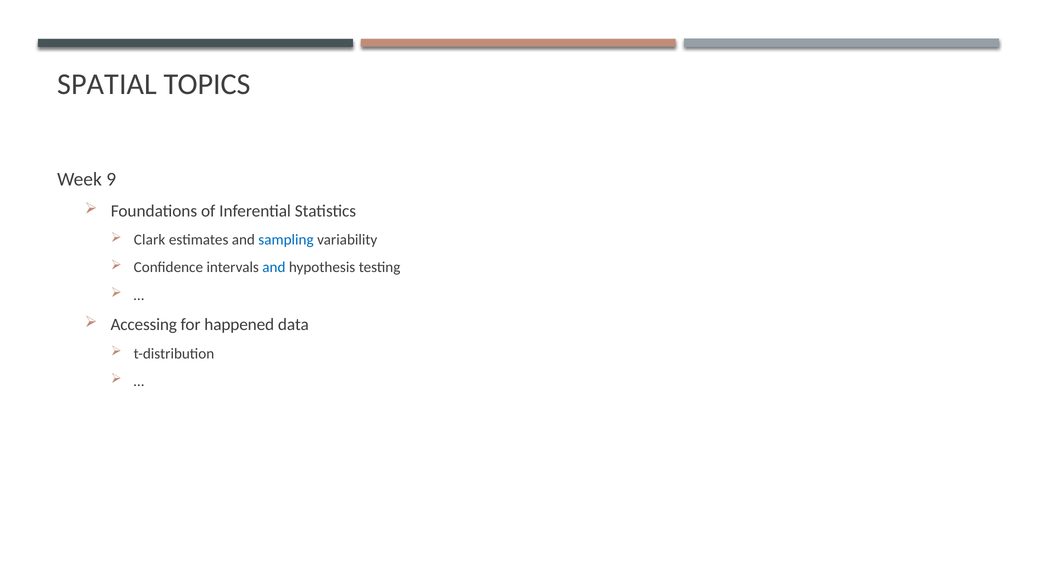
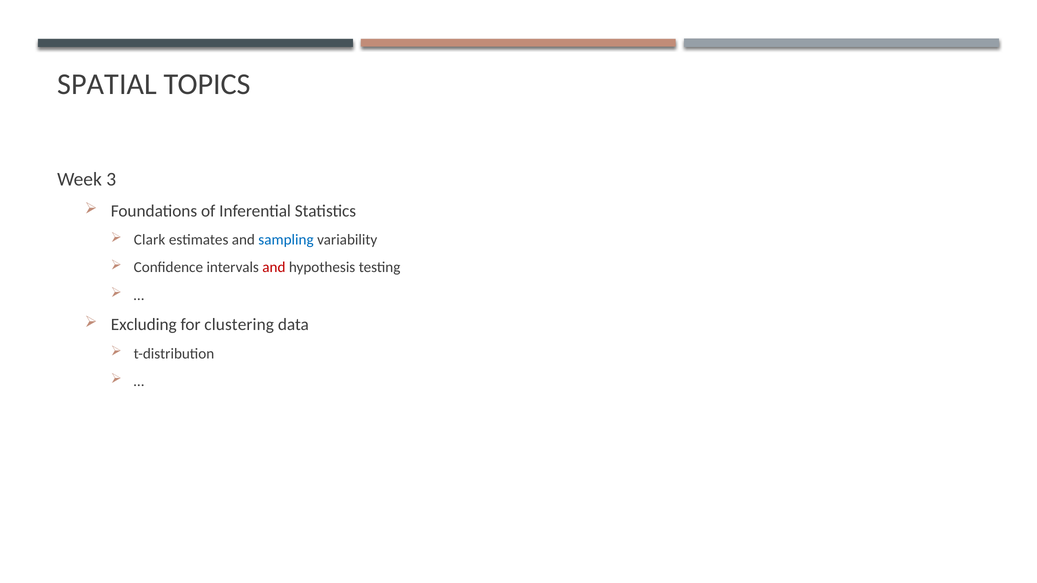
9: 9 -> 3
and at (274, 268) colour: blue -> red
Accessing: Accessing -> Excluding
happened: happened -> clustering
